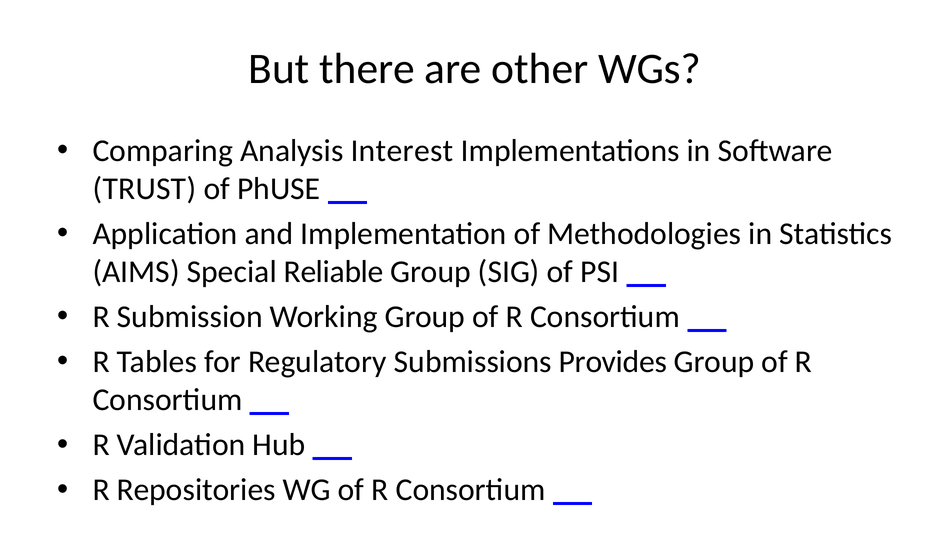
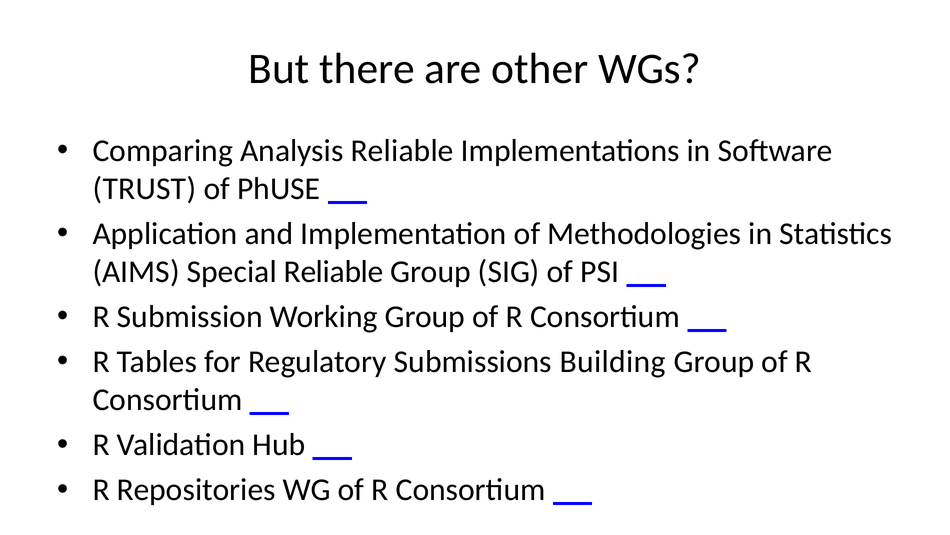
Analysis Interest: Interest -> Reliable
Provides: Provides -> Building
